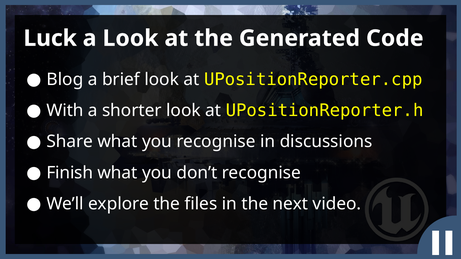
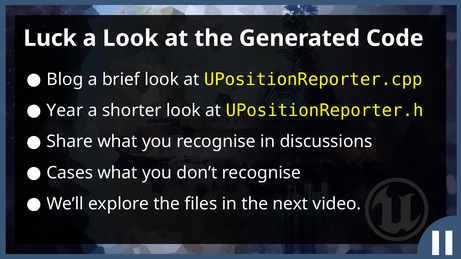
With: With -> Year
Finish: Finish -> Cases
